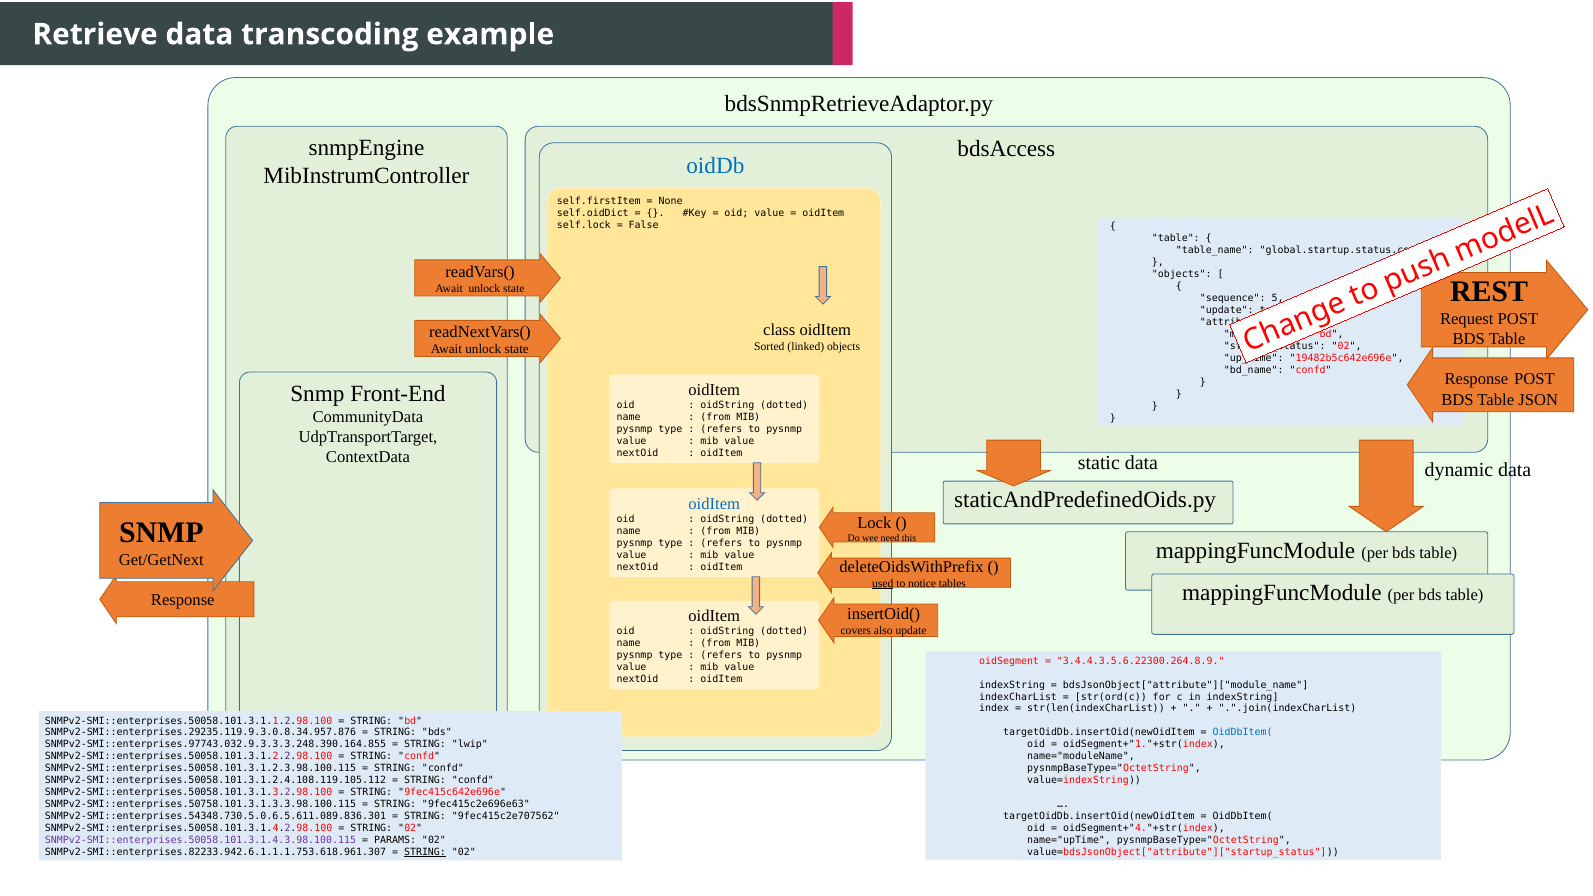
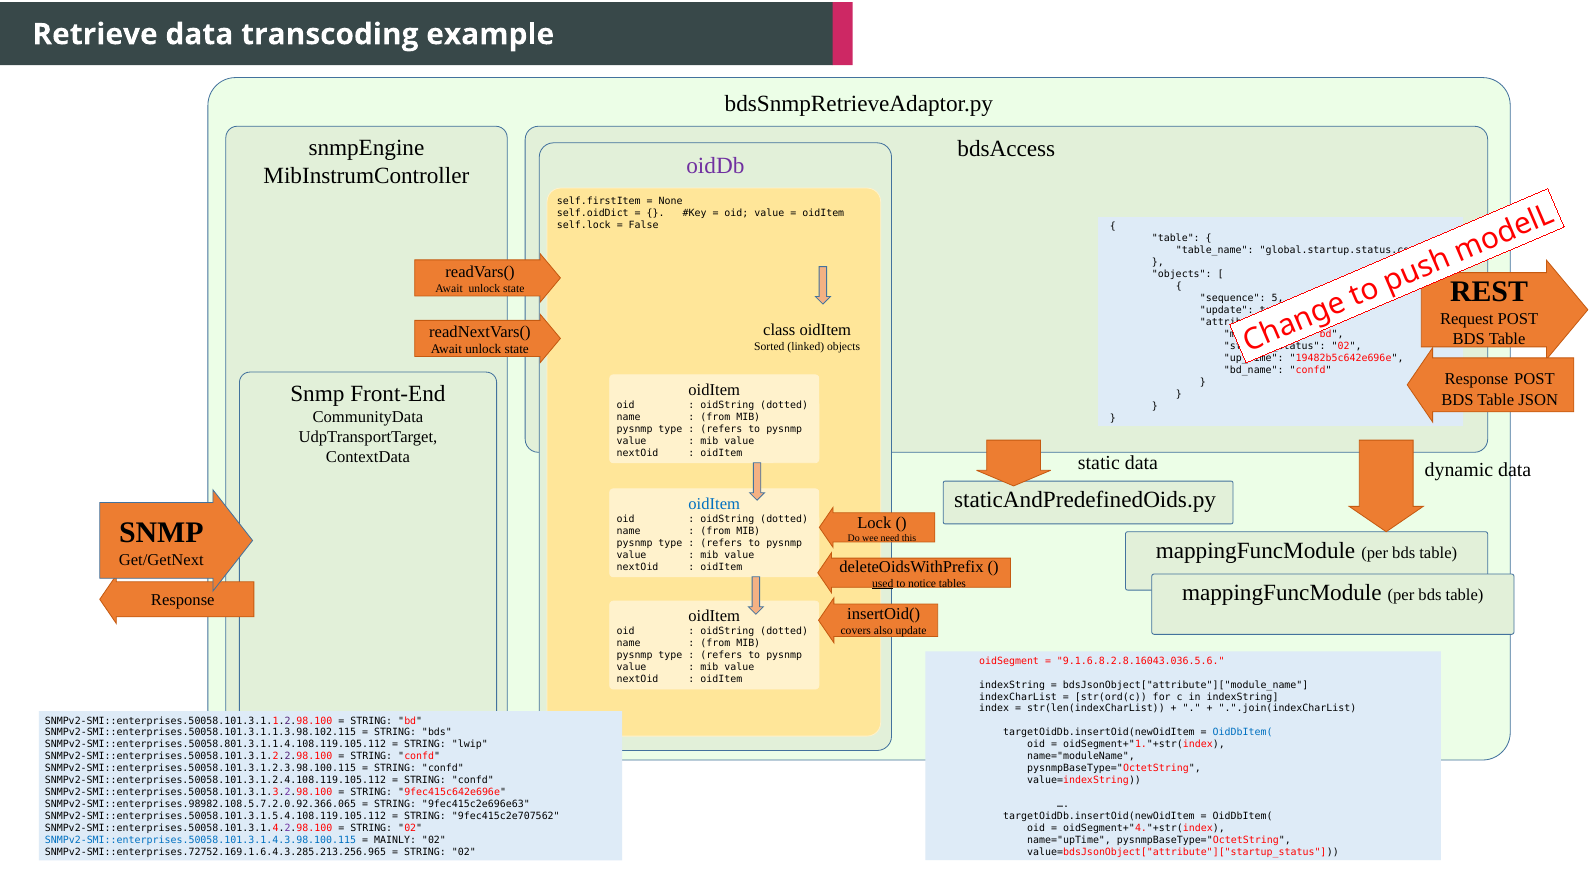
oidDb colour: blue -> purple
3.4.4.3.5.6.22300.264.8.9: 3.4.4.3.5.6.22300.264.8.9 -> 9.1.6.8.2.8.16043.036.5.6
SNMPv2-SMI::enterprises.29235.119.9.3.0.8.34.957.876: SNMPv2-SMI::enterprises.29235.119.9.3.0.8.34.957.876 -> SNMPv2-SMI::enterprises.50058.101.3.1.1.3.98.102.115
SNMPv2-SMI::enterprises.97743.032.9.3.3.3.248.390.164.855: SNMPv2-SMI::enterprises.97743.032.9.3.3.3.248.390.164.855 -> SNMPv2-SMI::enterprises.50058.801.3.1.1.4.108.119.105.112
SNMPv2-SMI::enterprises.50758.101.3.1.3.3.98.100.115: SNMPv2-SMI::enterprises.50758.101.3.1.3.3.98.100.115 -> SNMPv2-SMI::enterprises.98982.108.5.7.2.0.92.366.065
SNMPv2-SMI::enterprises.54348.730.5.0.6.5.611.089.836.301: SNMPv2-SMI::enterprises.54348.730.5.0.6.5.611.089.836.301 -> SNMPv2-SMI::enterprises.50058.101.3.1.5.4.108.119.105.112
SNMPv2-SMI::enterprises.50058.101.3.1.4.3.98.100.115 colour: purple -> blue
PARAMS: PARAMS -> MAINLY
SNMPv2-SMI::enterprises.82233.942.6.1.1.1.753.618.961.307: SNMPv2-SMI::enterprises.82233.942.6.1.1.1.753.618.961.307 -> SNMPv2-SMI::enterprises.72752.169.1.6.4.3.285.213.256.965
STRING at (425, 852) underline: present -> none
